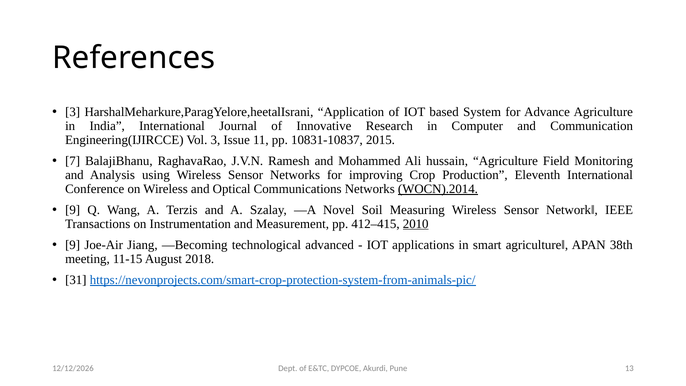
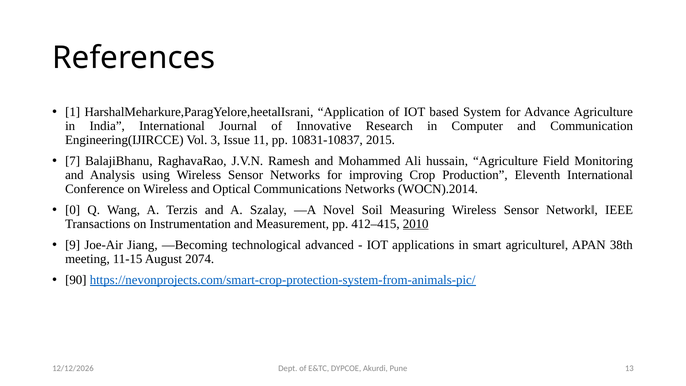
3 at (73, 112): 3 -> 1
WOCN).2014 underline: present -> none
9 at (73, 210): 9 -> 0
2018: 2018 -> 2074
31: 31 -> 90
